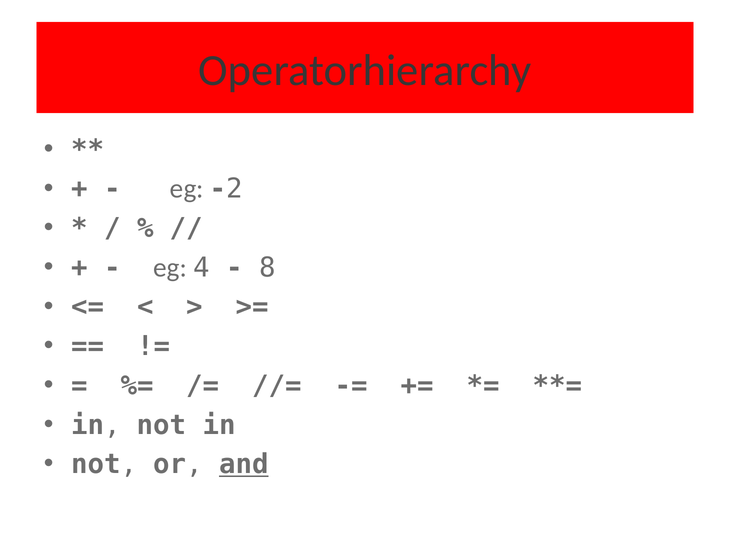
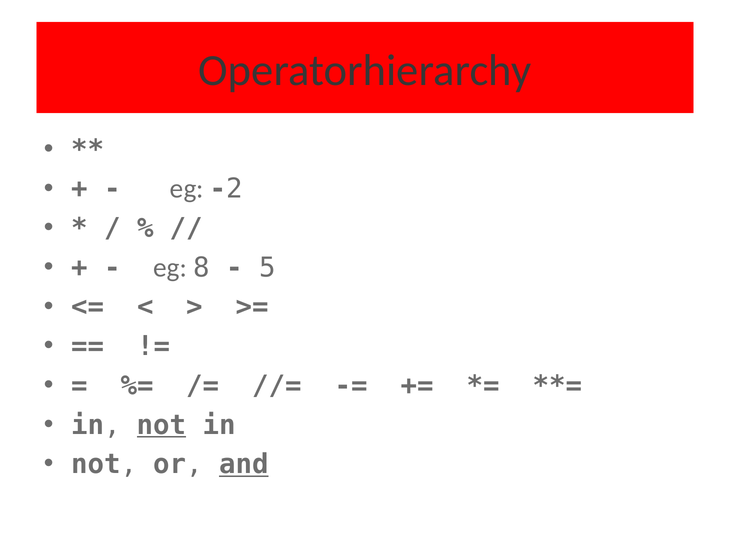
4: 4 -> 8
8: 8 -> 5
not at (162, 425) underline: none -> present
